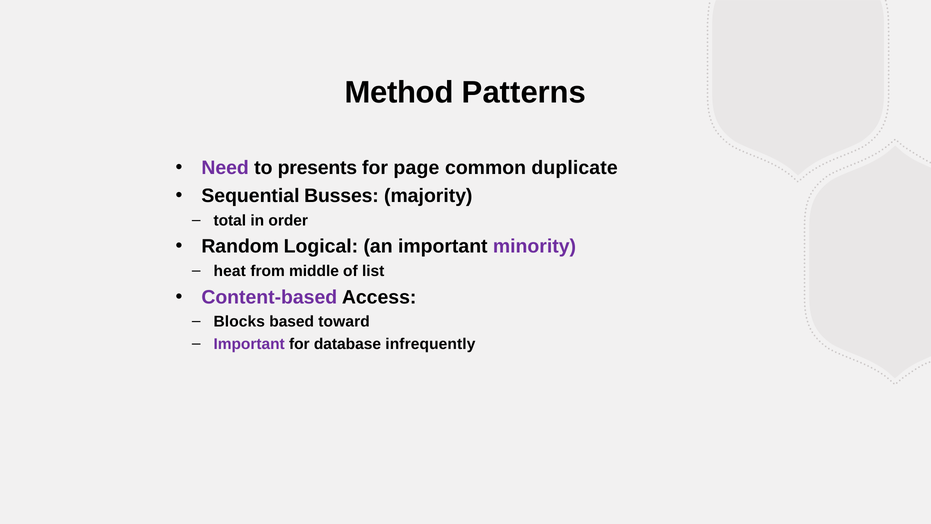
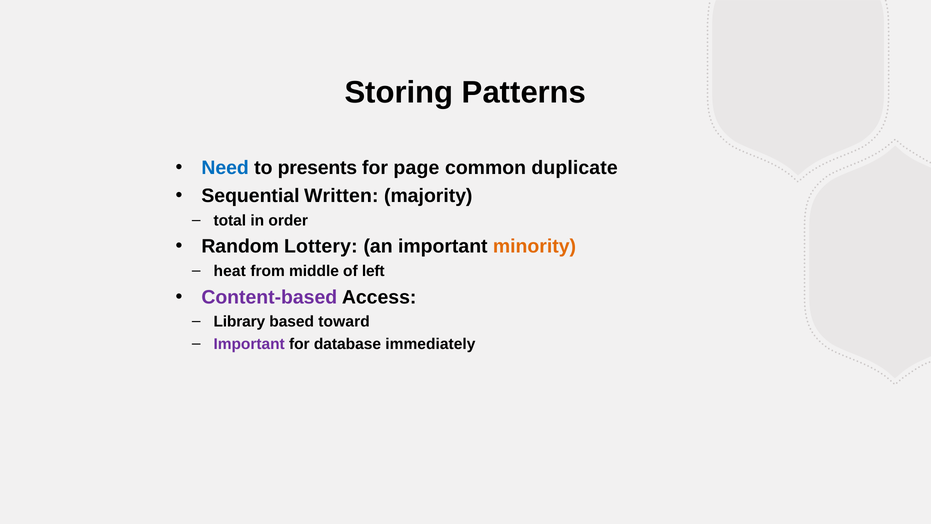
Method: Method -> Storing
Need colour: purple -> blue
Busses: Busses -> Written
Logical: Logical -> Lottery
minority colour: purple -> orange
list: list -> left
Blocks: Blocks -> Library
infrequently: infrequently -> immediately
